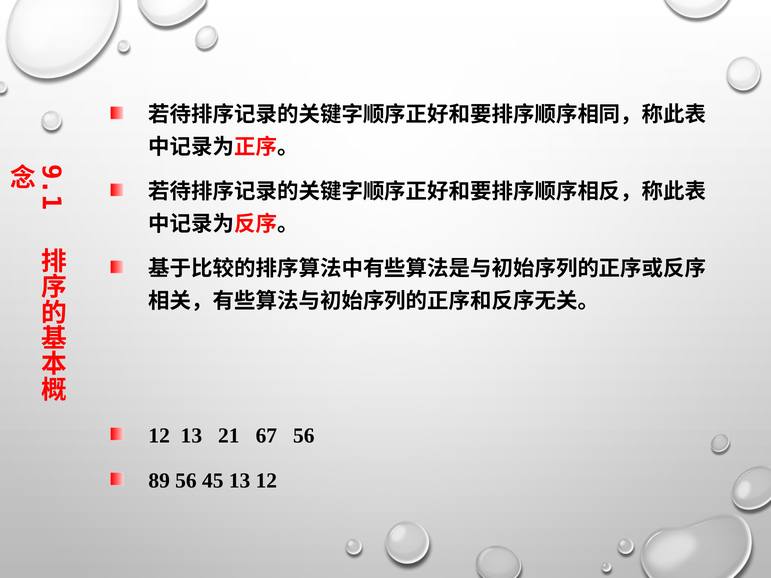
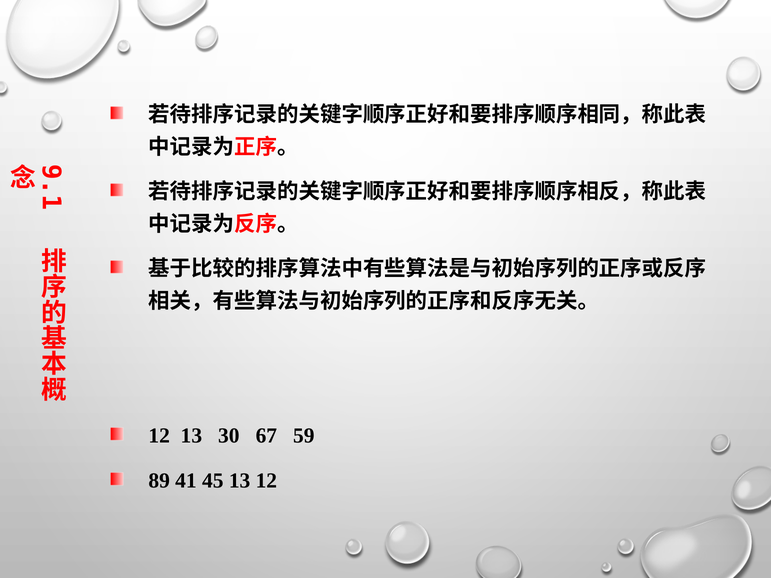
21: 21 -> 30
67 56: 56 -> 59
89 56: 56 -> 41
